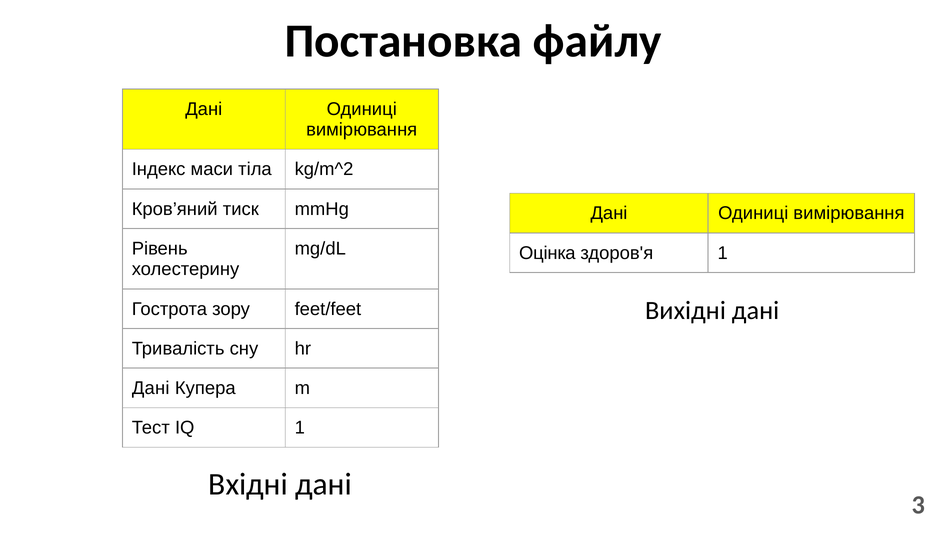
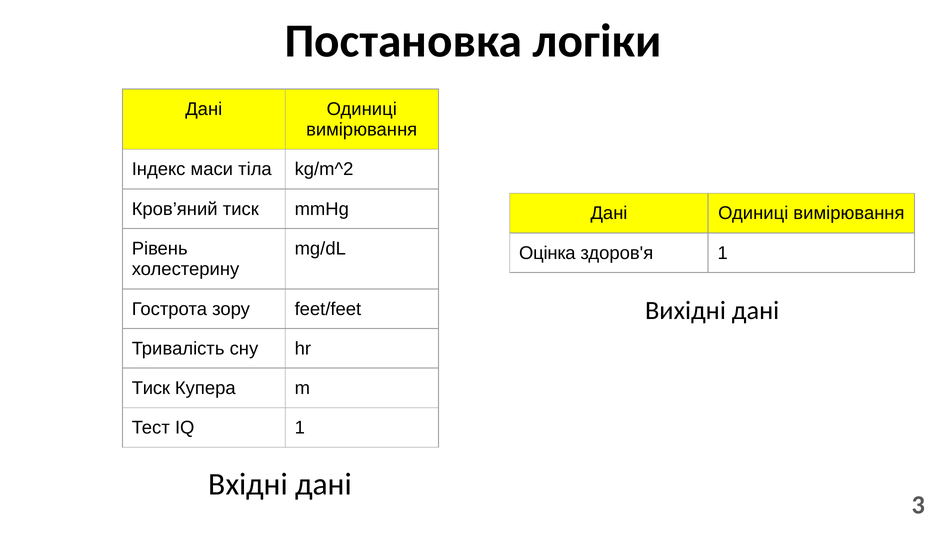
файлу: файлу -> логіки
Дані at (151, 388): Дані -> Тиск
